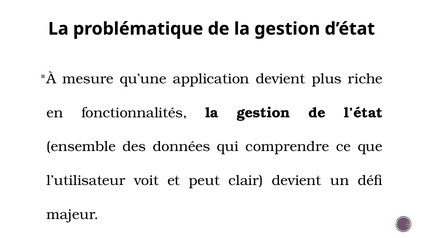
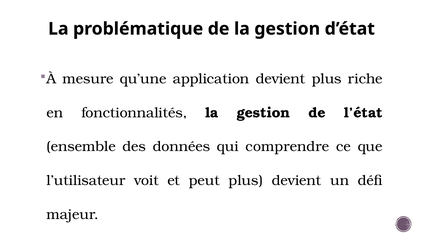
peut clair: clair -> plus
